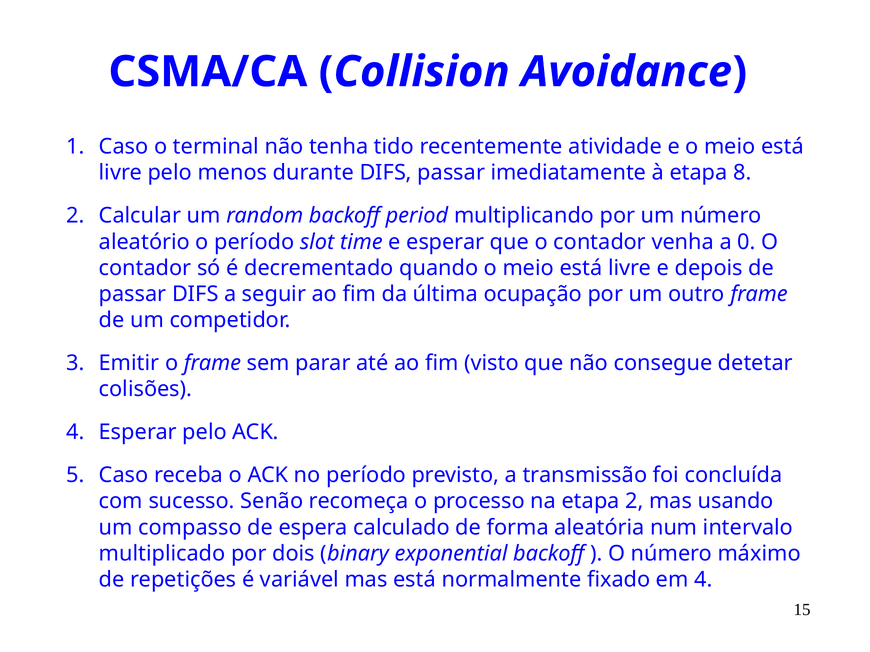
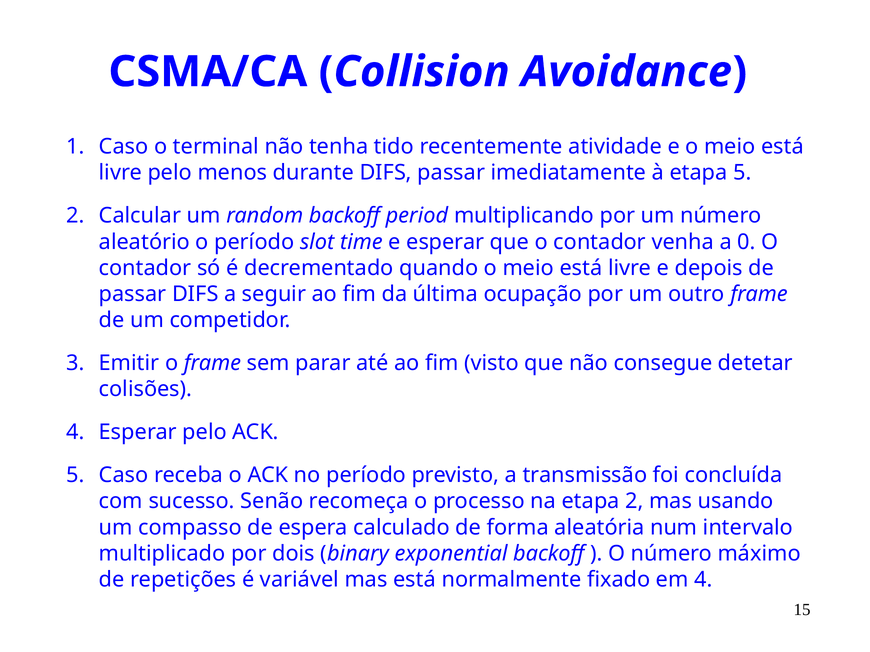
etapa 8: 8 -> 5
